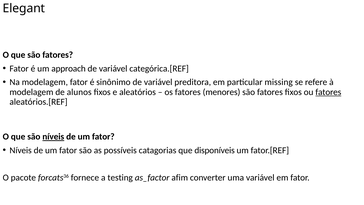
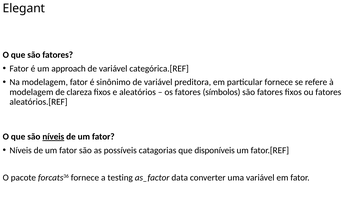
particular missing: missing -> fornece
alunos: alunos -> clareza
menores: menores -> símbolos
fatores at (328, 92) underline: present -> none
afim: afim -> data
